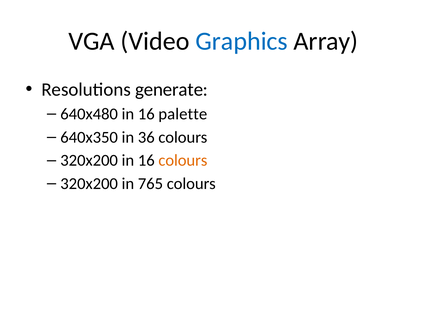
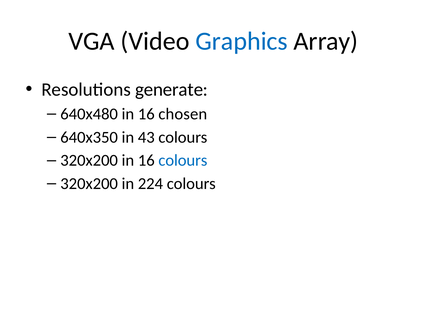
palette: palette -> chosen
36: 36 -> 43
colours at (183, 161) colour: orange -> blue
765: 765 -> 224
